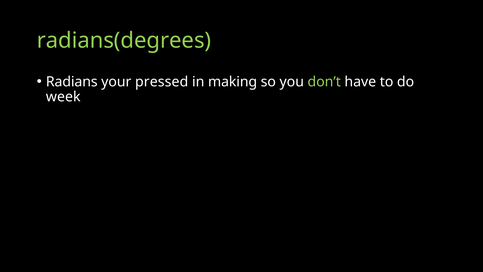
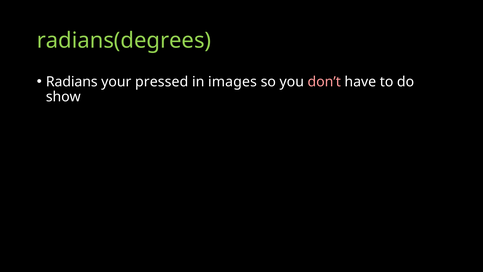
making: making -> images
don’t colour: light green -> pink
week: week -> show
